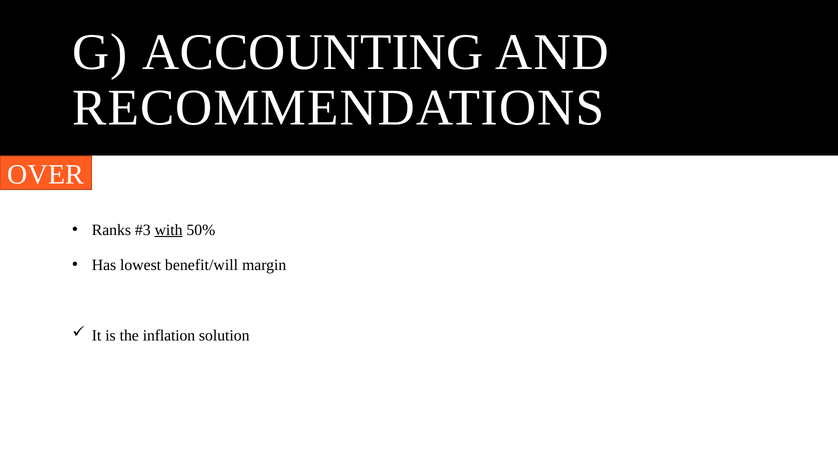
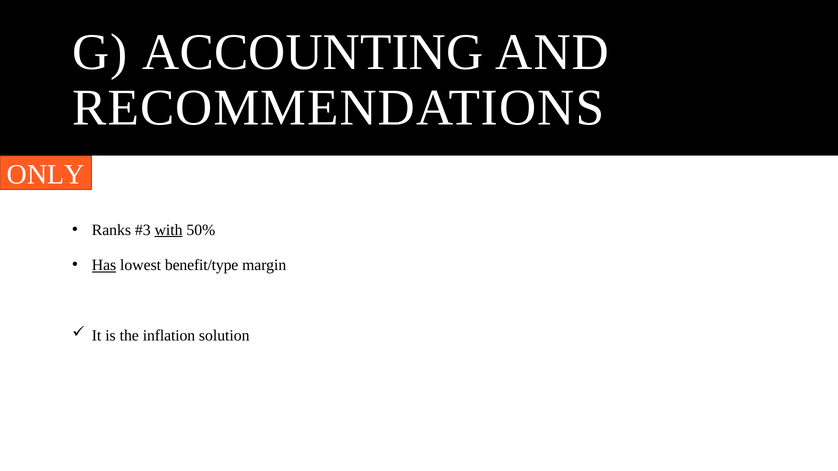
OVER: OVER -> ONLY
Has underline: none -> present
benefit/will: benefit/will -> benefit/type
